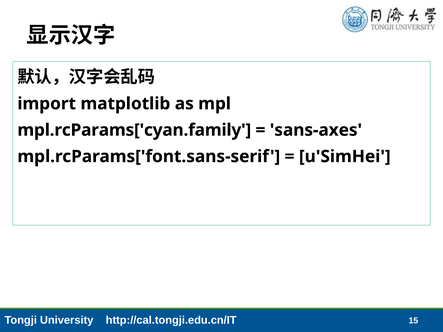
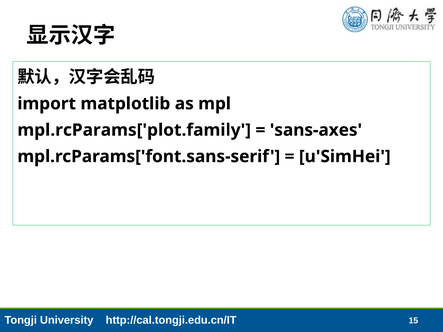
mpl.rcParams['cyan.family: mpl.rcParams['cyan.family -> mpl.rcParams['plot.family
